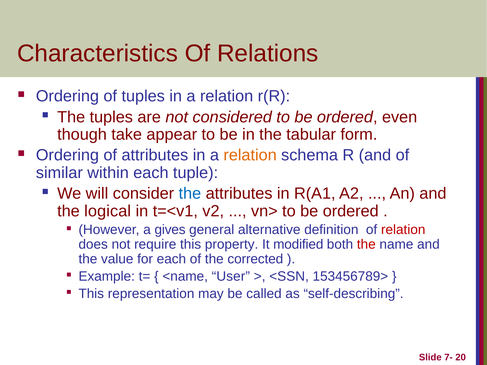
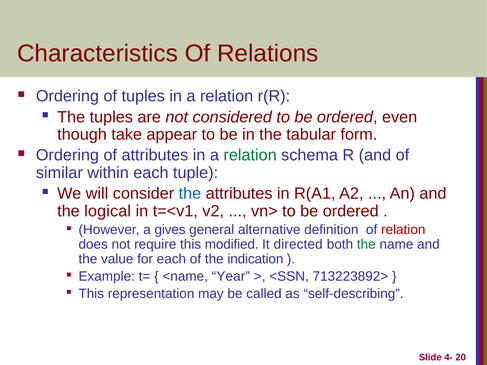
relation at (250, 155) colour: orange -> green
property: property -> modified
modified: modified -> directed
the at (366, 245) colour: red -> green
corrected: corrected -> indication
User: User -> Year
153456789>: 153456789> -> 713223892>
7-: 7- -> 4-
